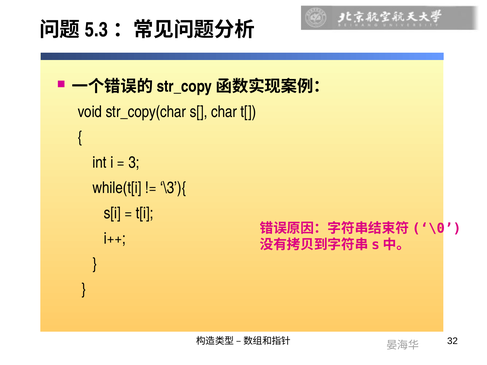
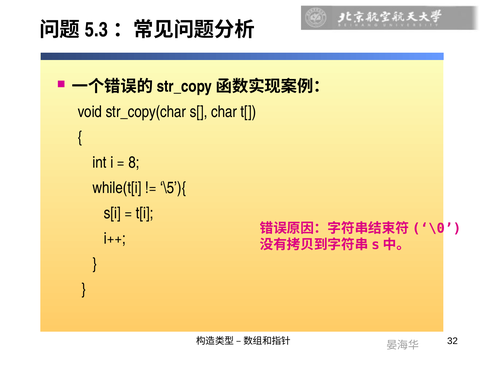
3: 3 -> 8
\3’){: \3’){ -> \5’){
